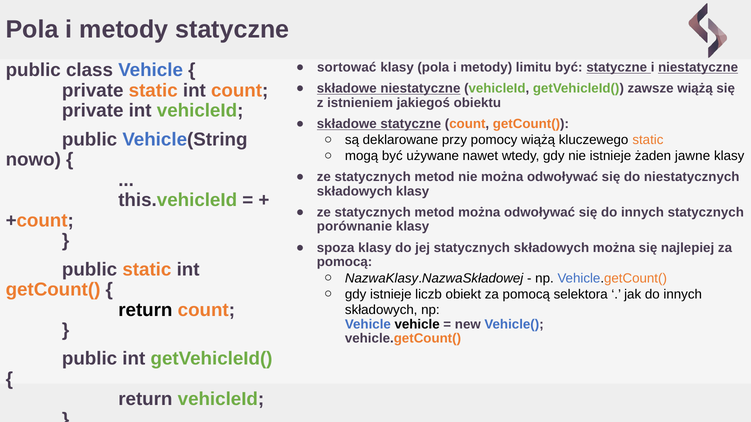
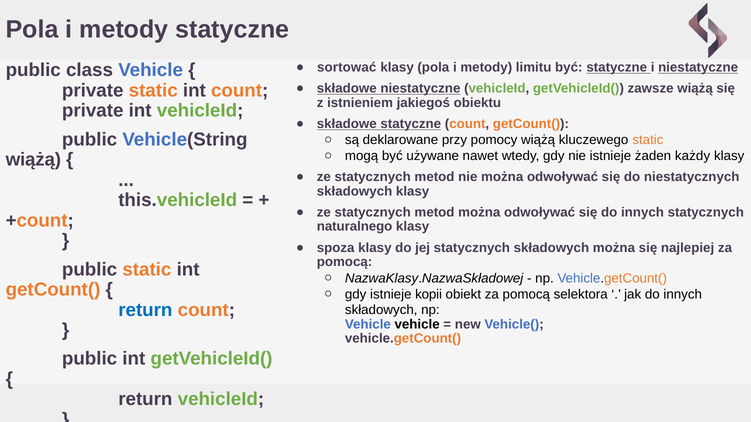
jawne: jawne -> każdy
nowo at (33, 160): nowo -> wiążą
porównanie: porównanie -> naturalnego
liczb: liczb -> kopii
return at (145, 310) colour: black -> blue
